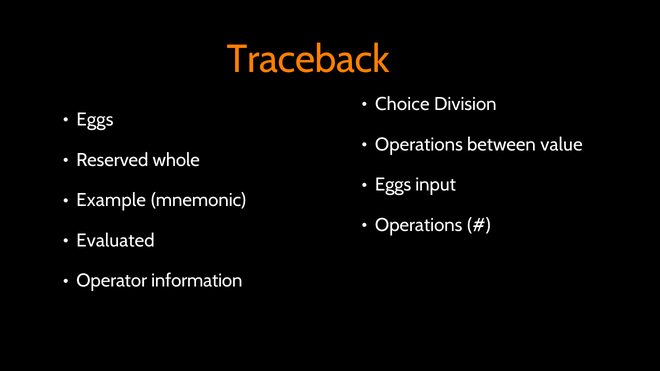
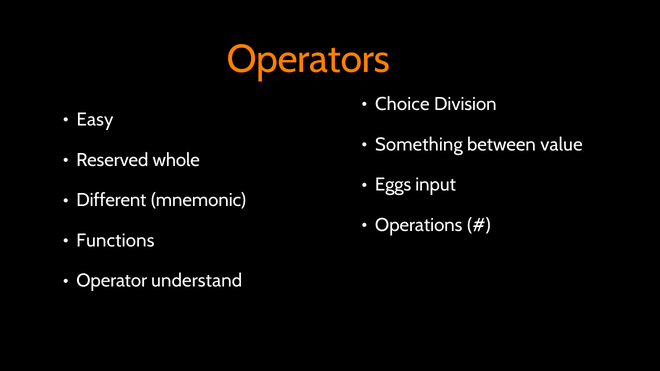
Traceback: Traceback -> Operators
Eggs at (95, 120): Eggs -> Easy
Operations at (419, 145): Operations -> Something
Example: Example -> Different
Evaluated: Evaluated -> Functions
information: information -> understand
